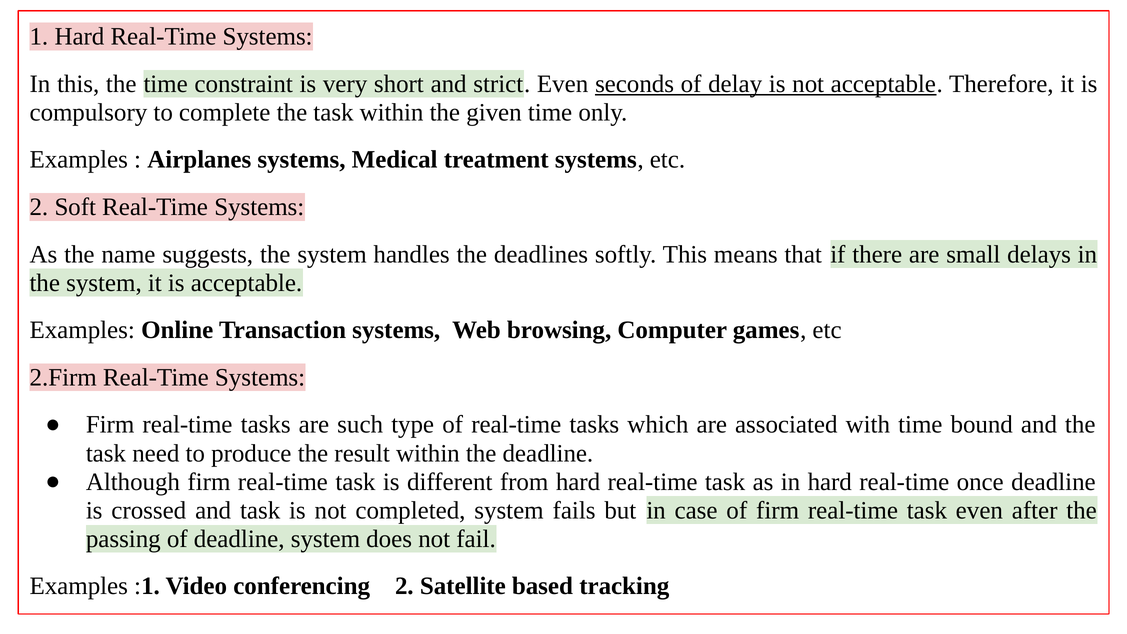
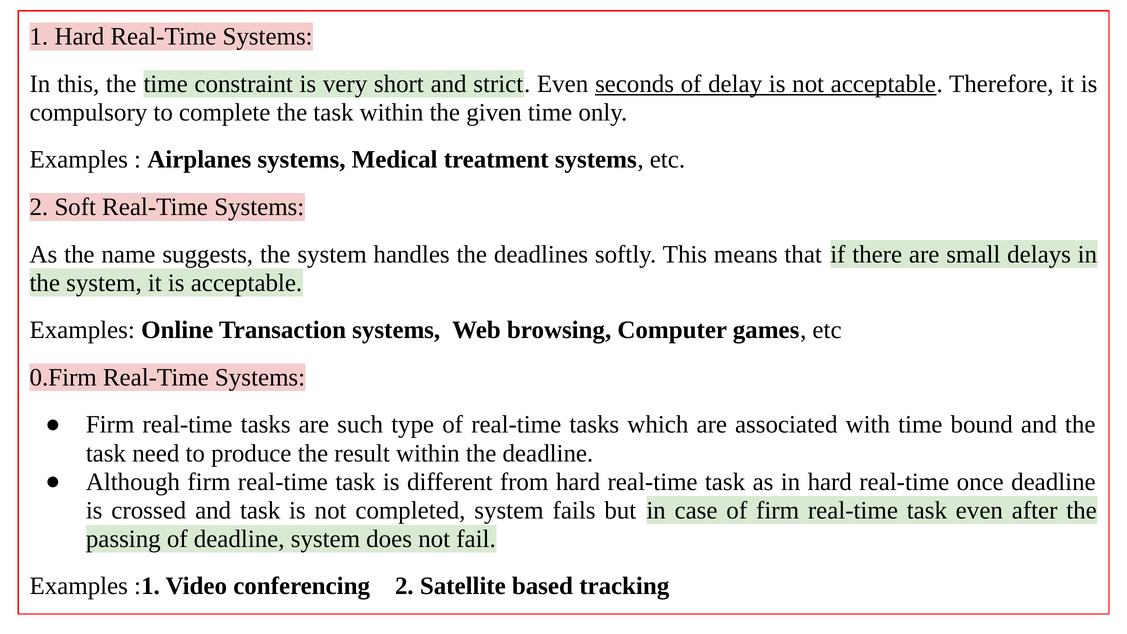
2.Firm: 2.Firm -> 0.Firm
